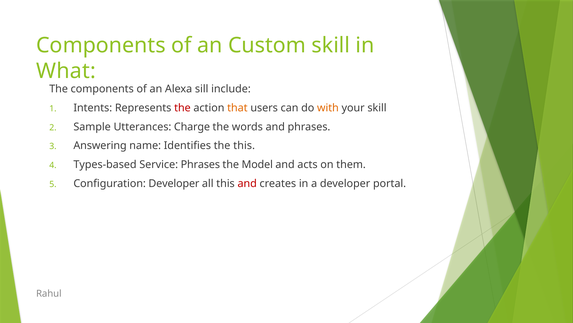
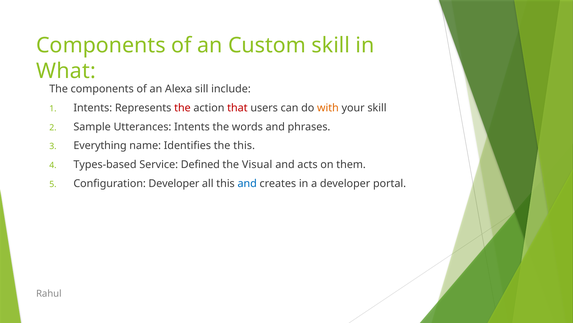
that colour: orange -> red
Utterances Charge: Charge -> Intents
Answering: Answering -> Everything
Service Phrases: Phrases -> Defined
Model: Model -> Visual
and at (247, 183) colour: red -> blue
